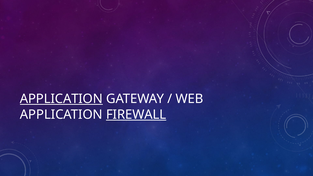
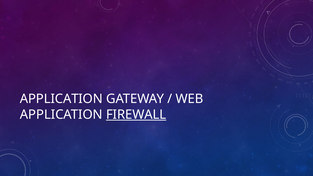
APPLICATION at (61, 99) underline: present -> none
